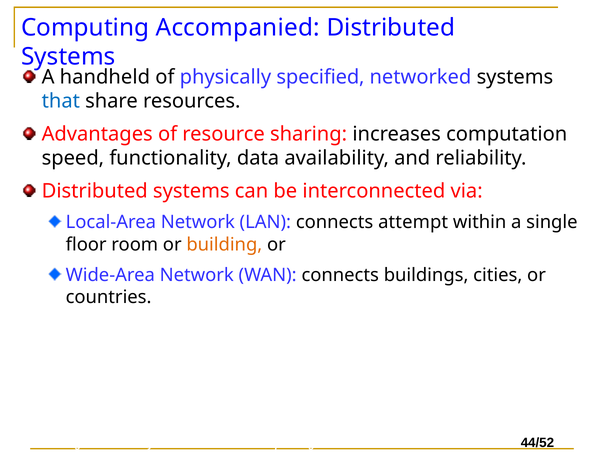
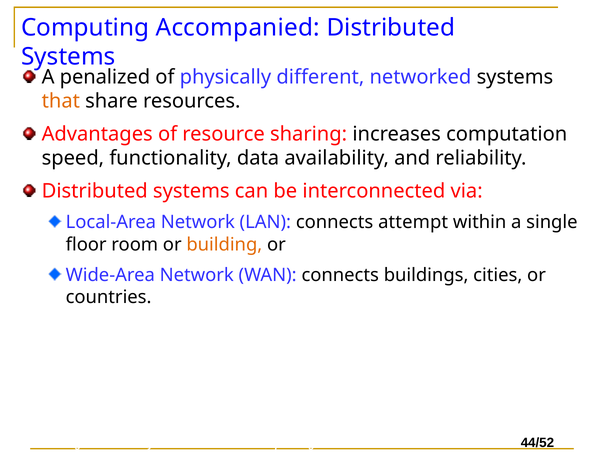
handheld: handheld -> penalized
specified: specified -> different
that colour: blue -> orange
